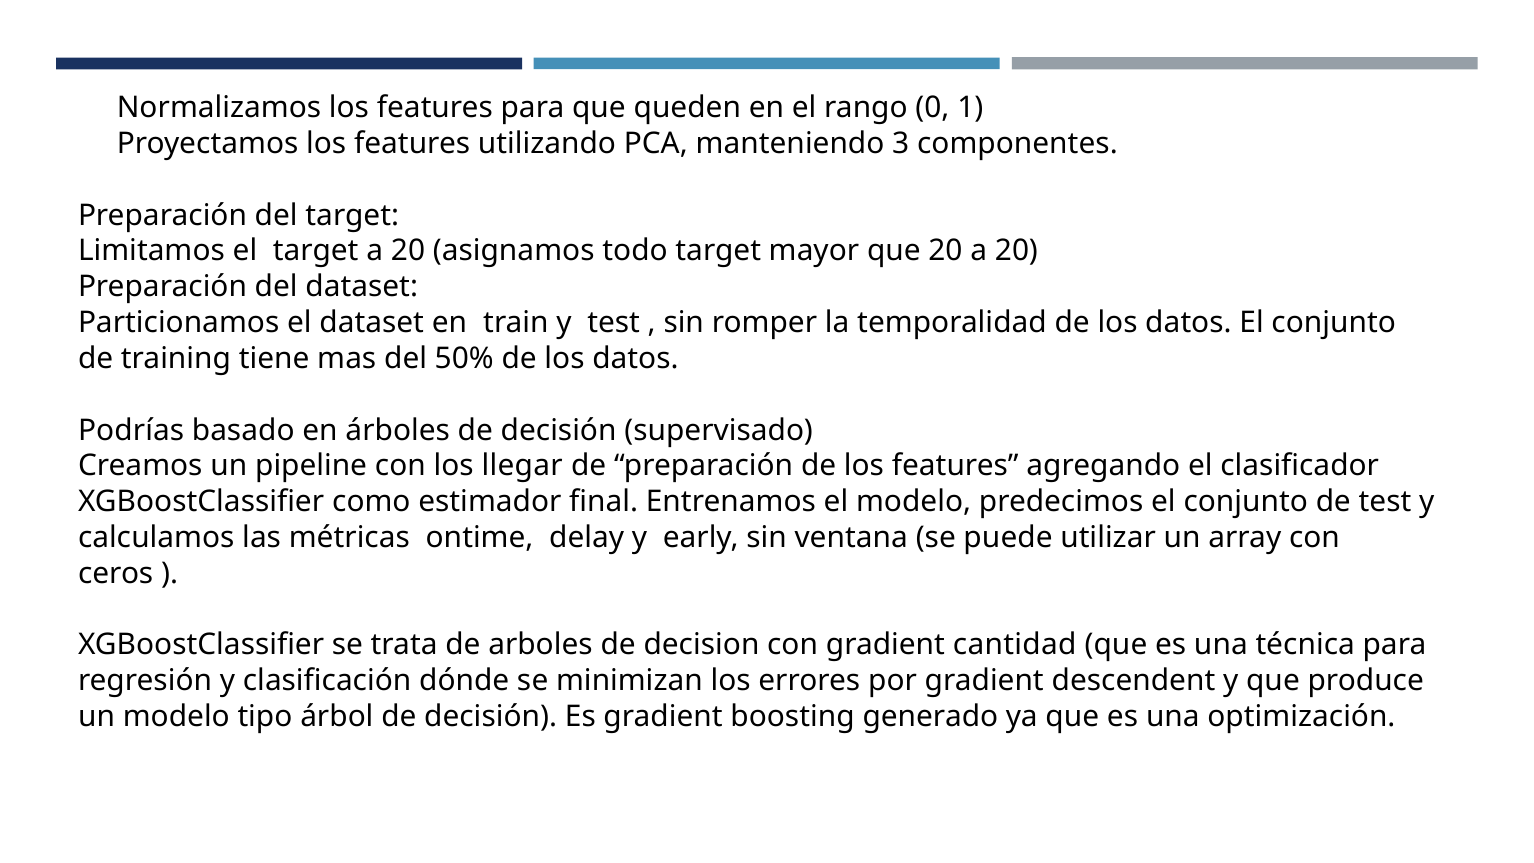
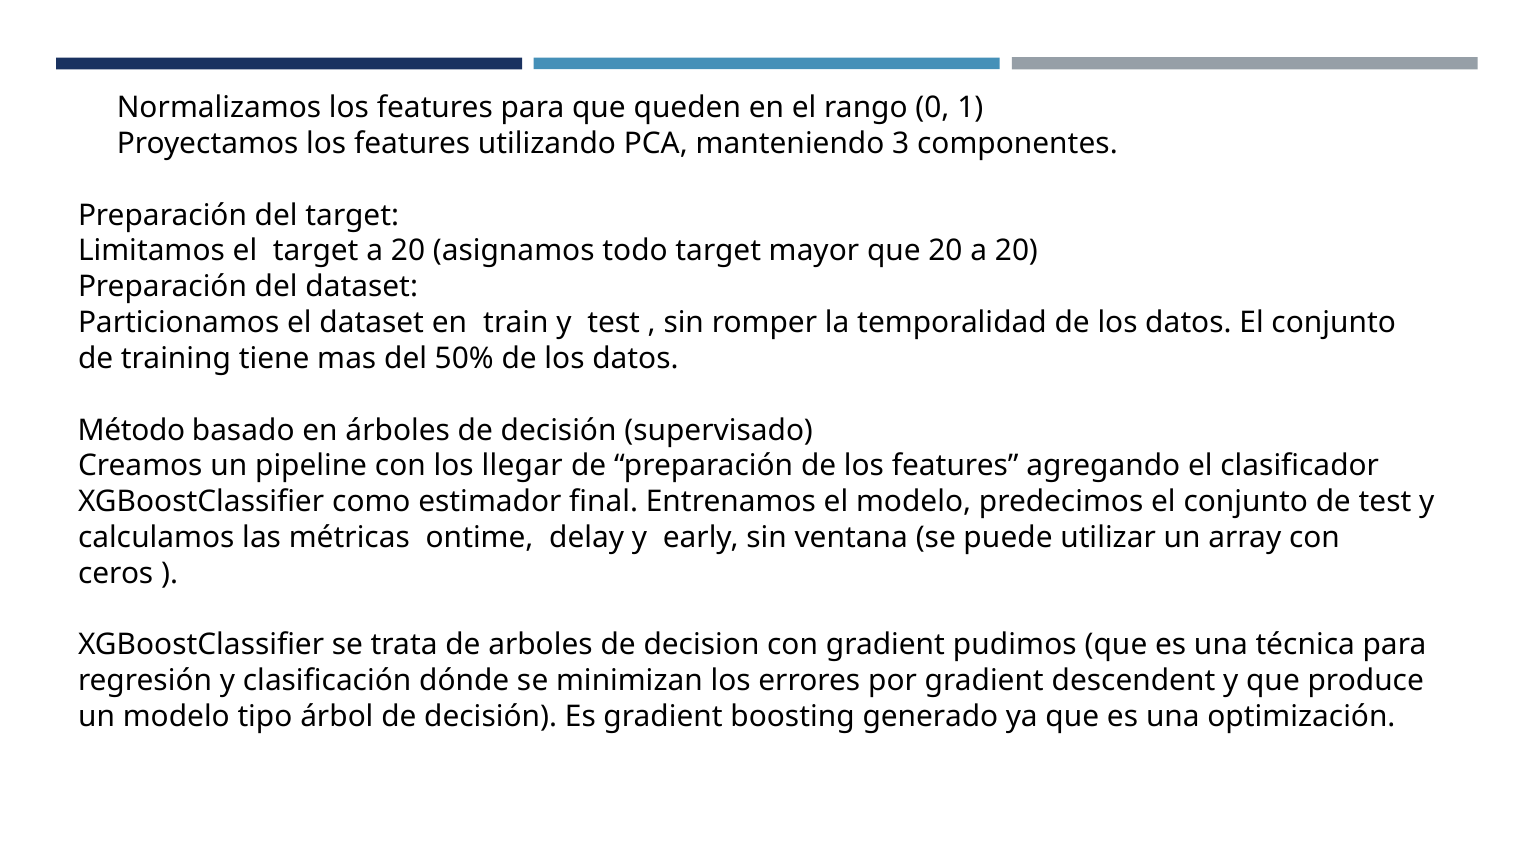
Podrías: Podrías -> Método
cantidad: cantidad -> pudimos
